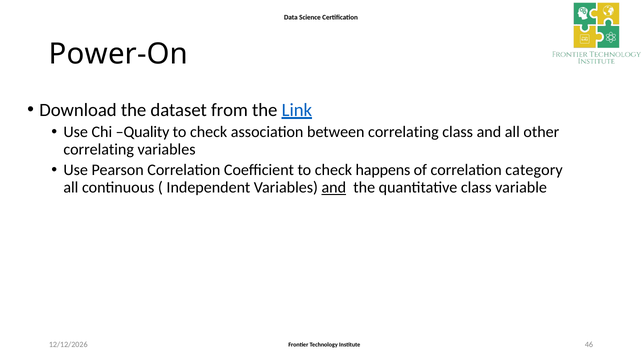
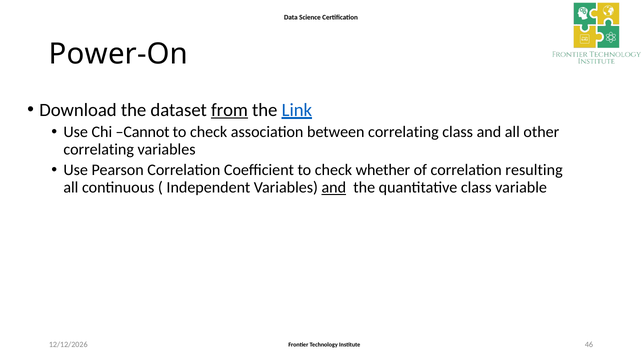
from underline: none -> present
Quality: Quality -> Cannot
happens: happens -> whether
category: category -> resulting
